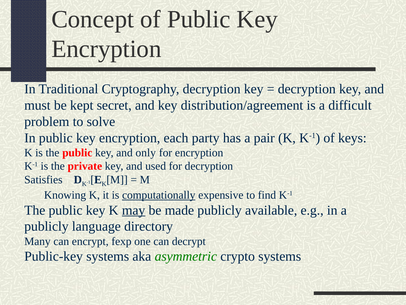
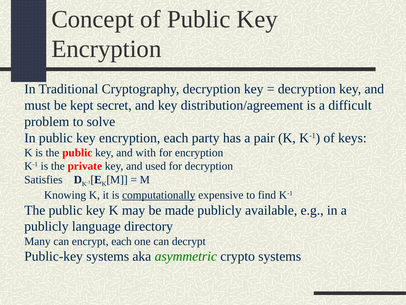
only: only -> with
may underline: present -> none
encrypt fexp: fexp -> each
